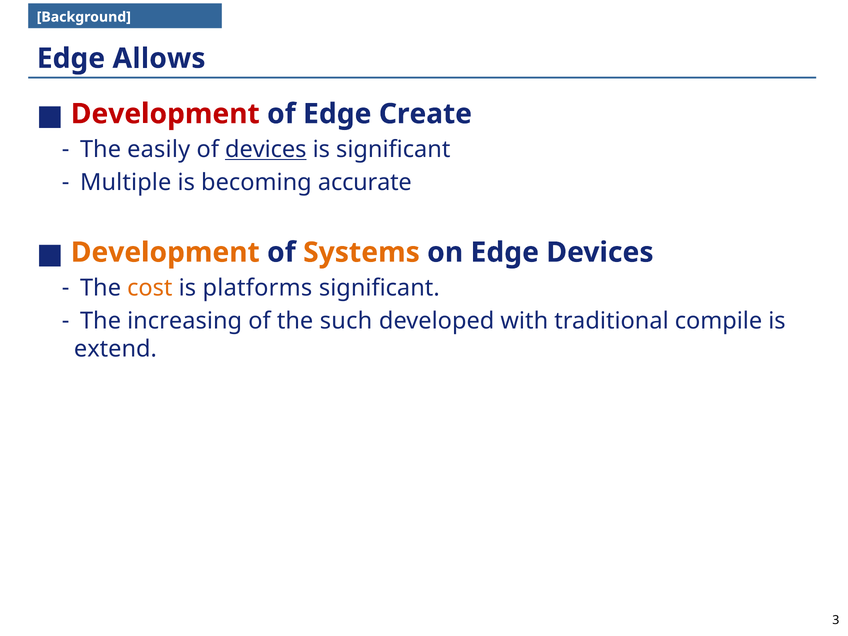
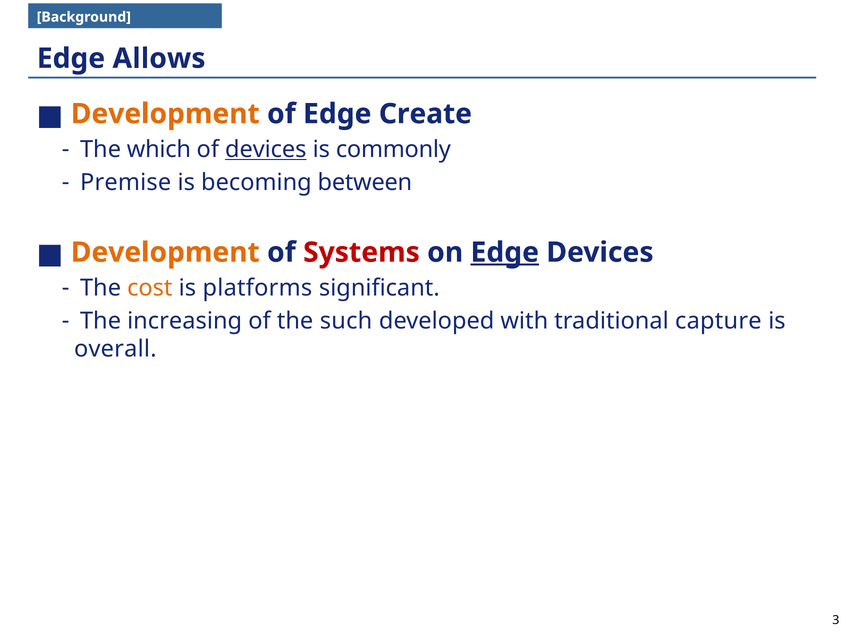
Development at (165, 114) colour: red -> orange
easily: easily -> which
is significant: significant -> commonly
Multiple: Multiple -> Premise
accurate: accurate -> between
Systems colour: orange -> red
Edge at (505, 252) underline: none -> present
compile: compile -> capture
extend: extend -> overall
